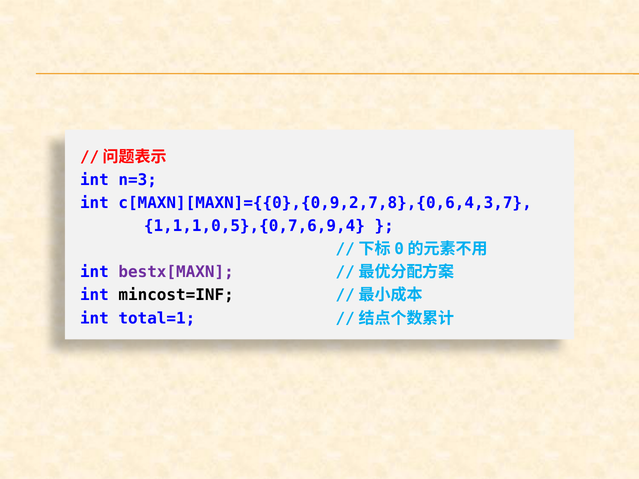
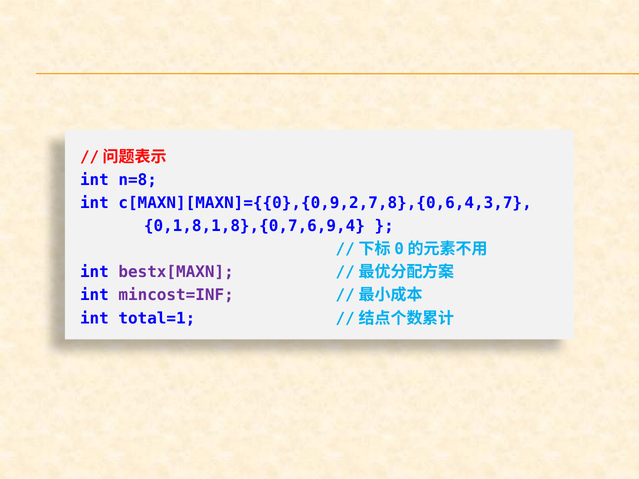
n=3: n=3 -> n=8
1,1,1,0,5},{0,7,6,9,4: 1,1,1,0,5},{0,7,6,9,4 -> 0,1,8,1,8},{0,7,6,9,4
mincost=INF colour: black -> purple
